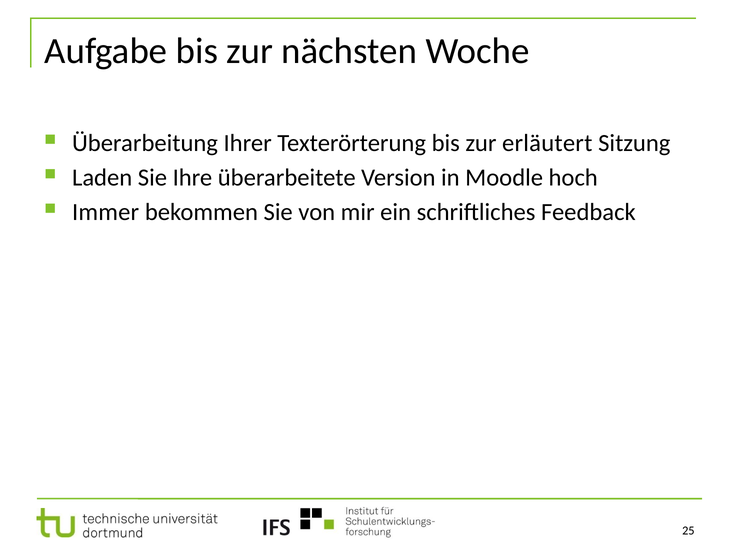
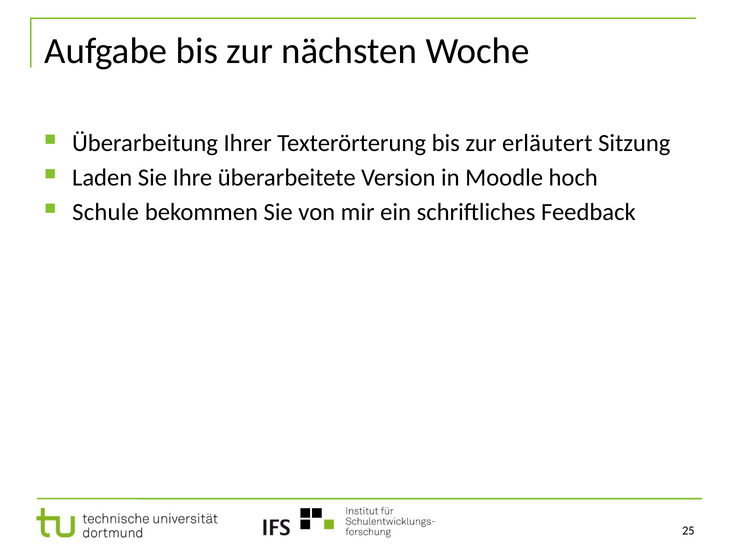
Immer: Immer -> Schule
